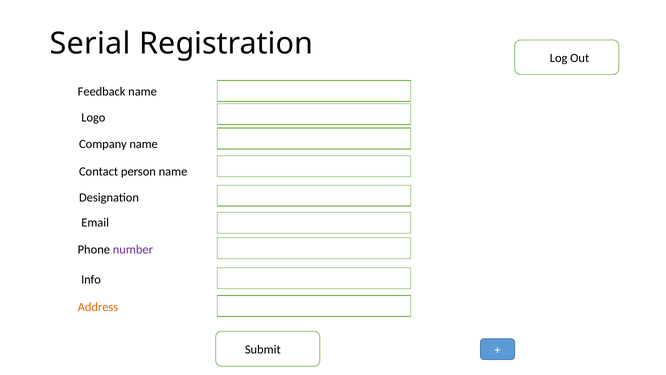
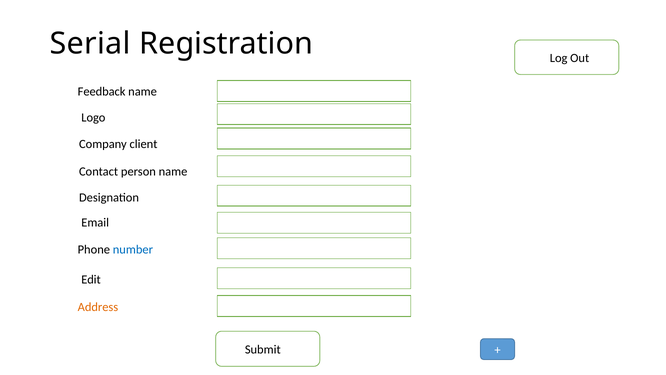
Company name: name -> client
number colour: purple -> blue
Info: Info -> Edit
